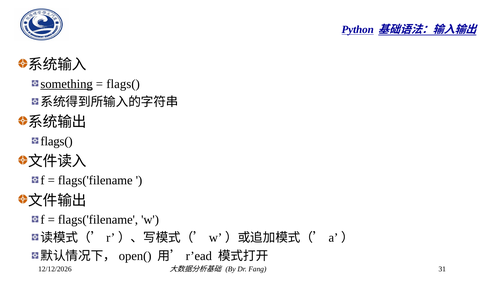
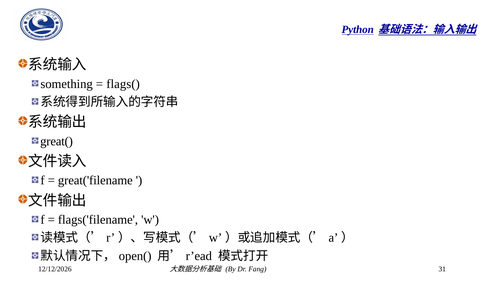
something underline: present -> none
flags( at (57, 141): flags( -> great(
flags('filename at (95, 180): flags('filename -> great('filename
